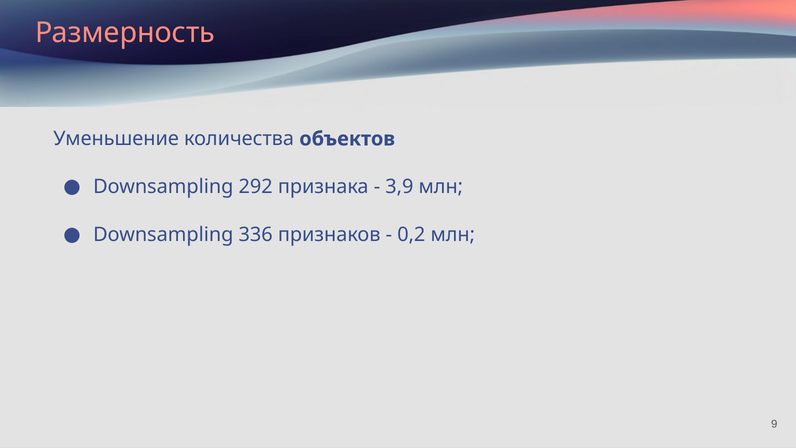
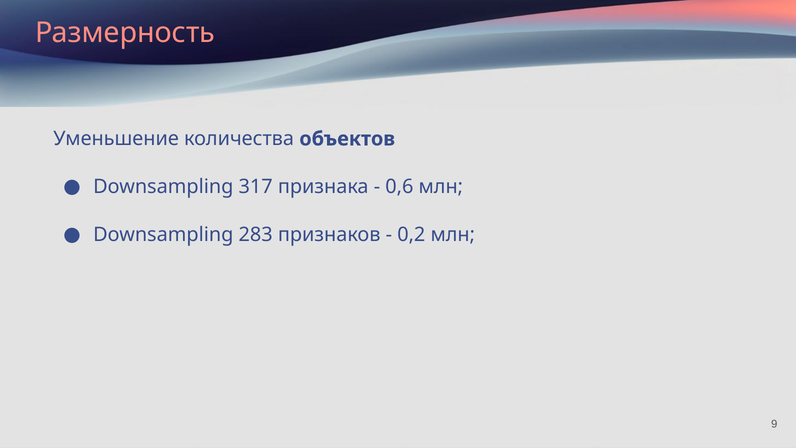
292: 292 -> 317
3,9: 3,9 -> 0,6
336: 336 -> 283
